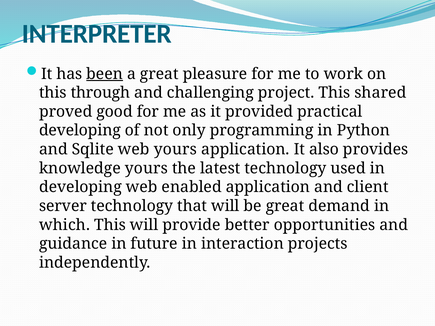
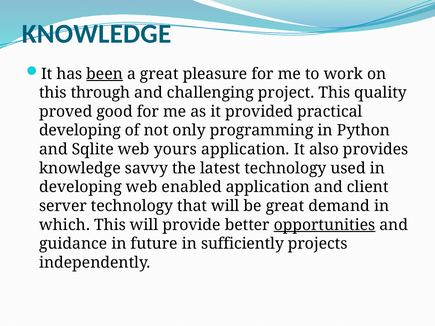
INTERPRETER at (97, 34): INTERPRETER -> KNOWLEDGE
shared: shared -> quality
knowledge yours: yours -> savvy
opportunities underline: none -> present
interaction: interaction -> sufficiently
